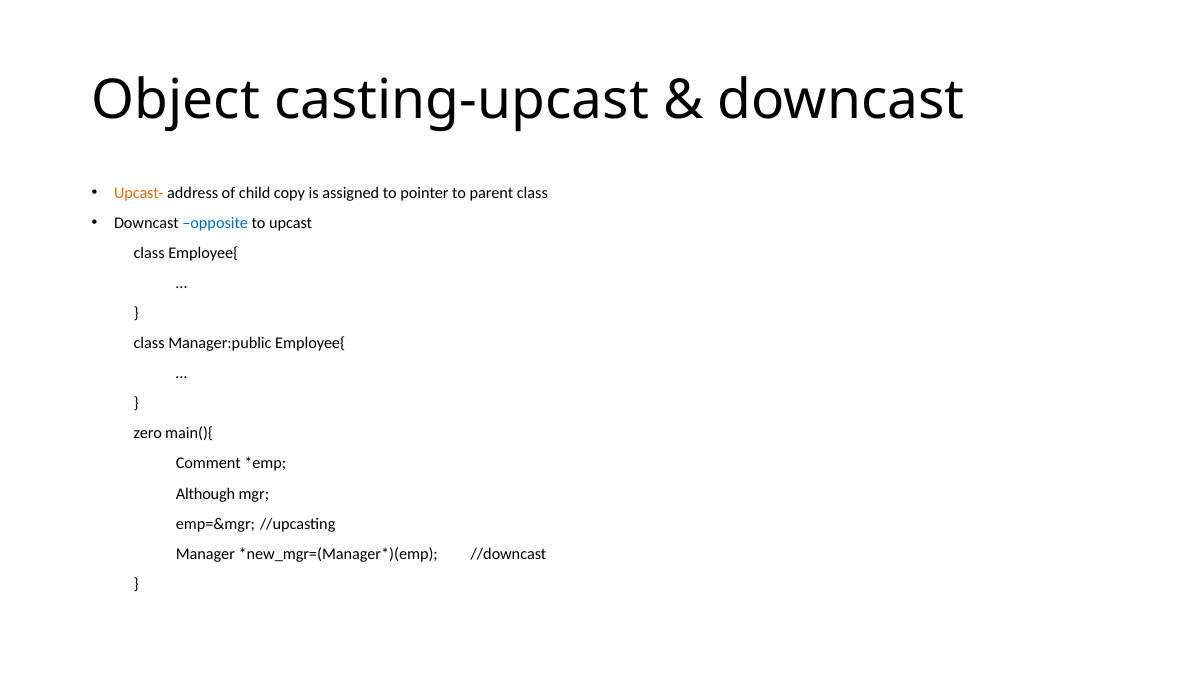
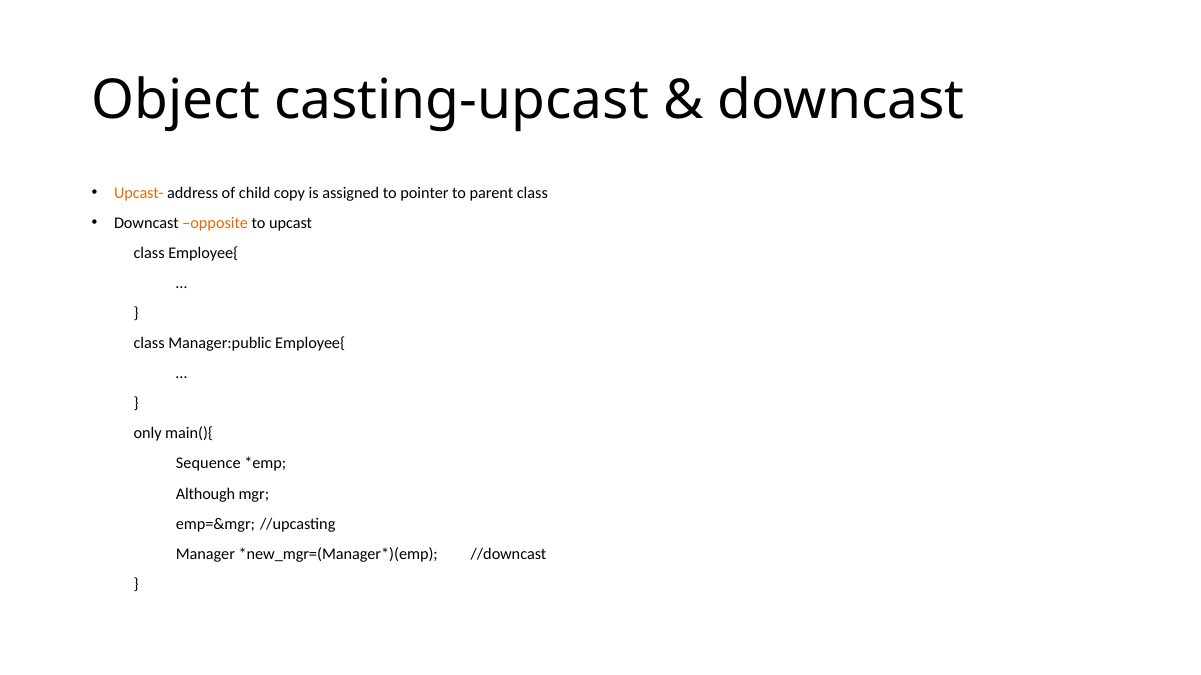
opposite colour: blue -> orange
zero: zero -> only
Comment: Comment -> Sequence
